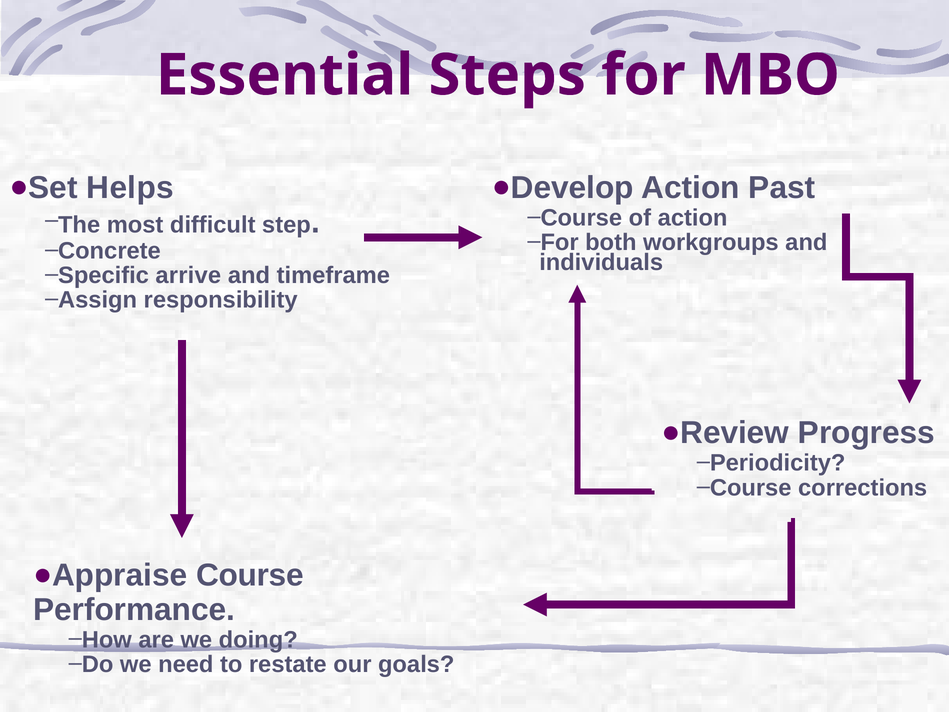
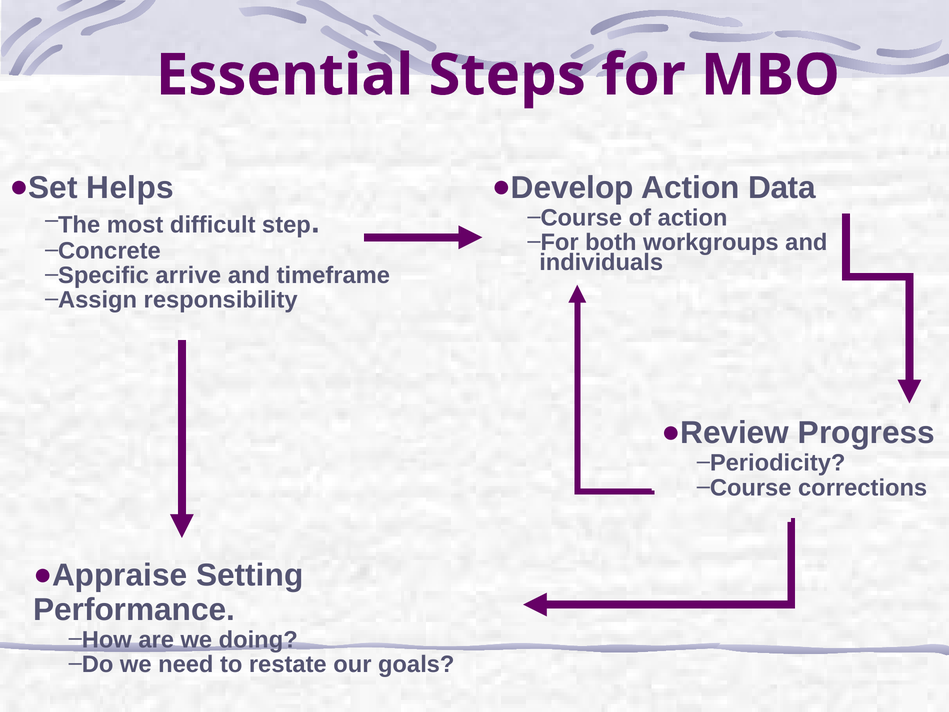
Past: Past -> Data
Course at (250, 575): Course -> Setting
